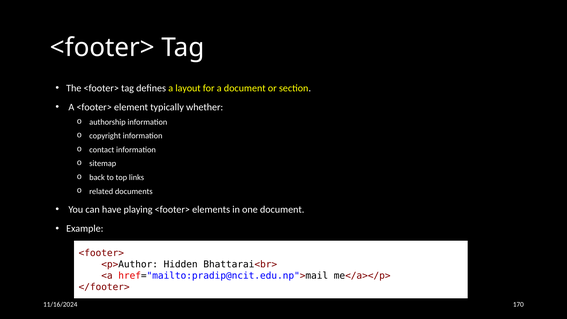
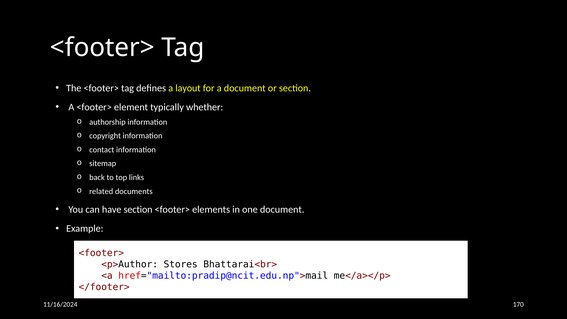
have playing: playing -> section
Hidden: Hidden -> Stores
